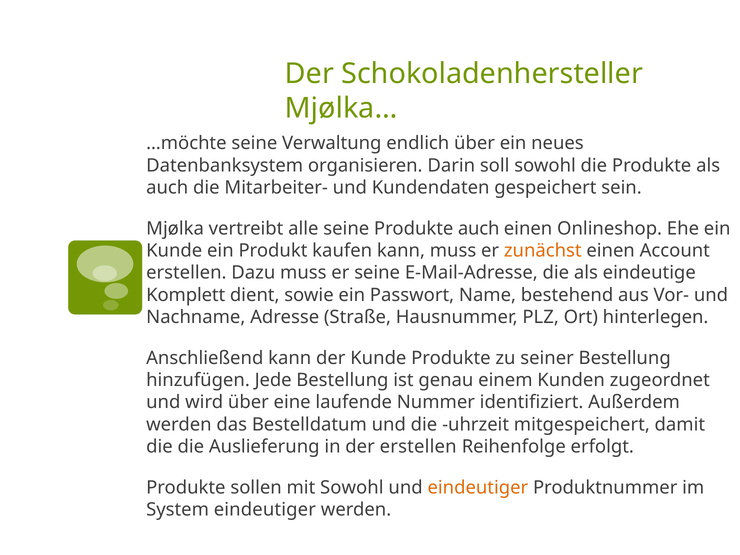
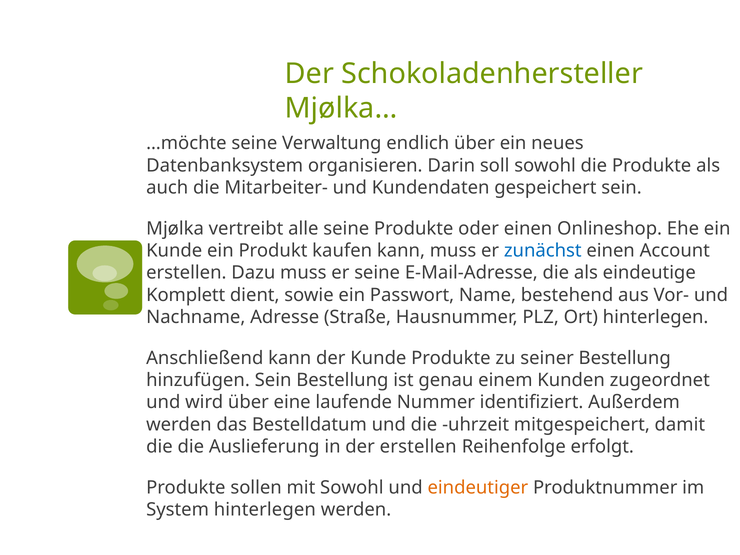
Produkte auch: auch -> oder
zunächst colour: orange -> blue
hinzufügen Jede: Jede -> Sein
System eindeutiger: eindeutiger -> hinterlegen
